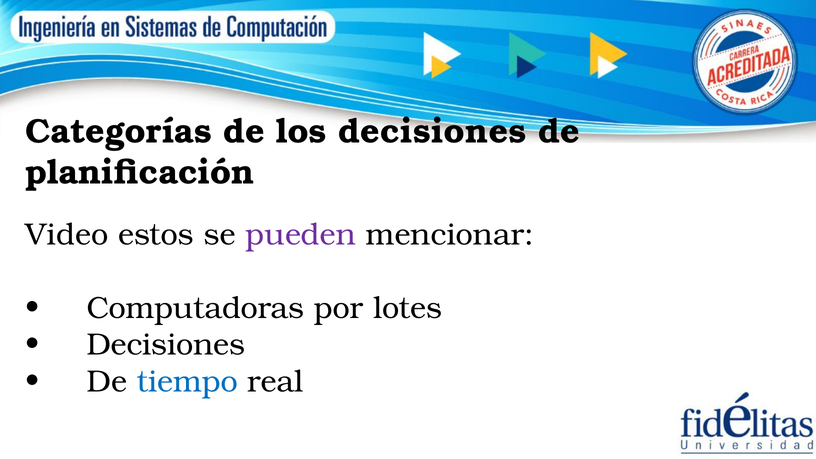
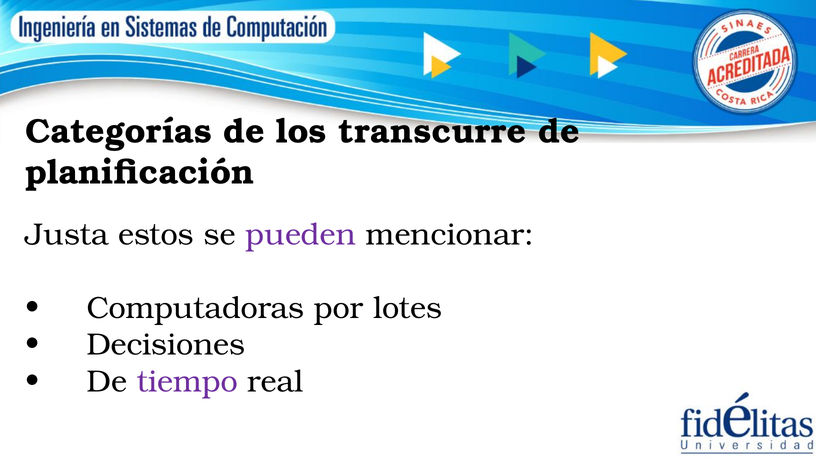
los decisiones: decisiones -> transcurre
Video: Video -> Justa
tiempo colour: blue -> purple
